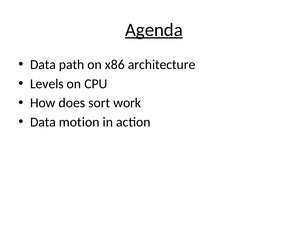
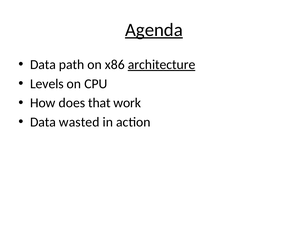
architecture underline: none -> present
sort: sort -> that
motion: motion -> wasted
